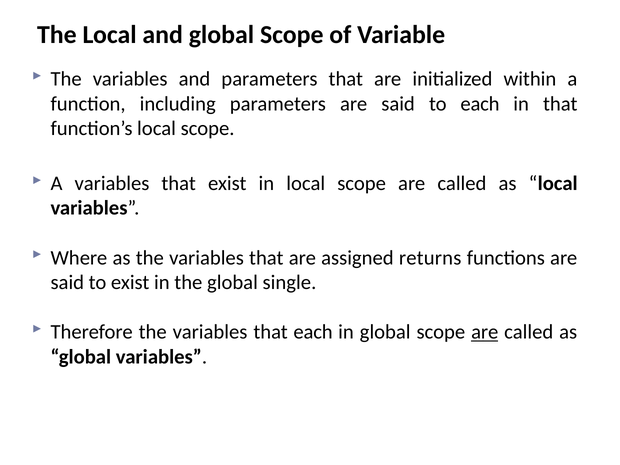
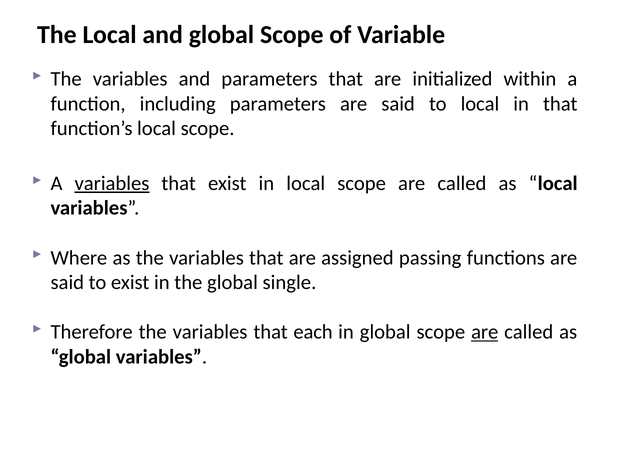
to each: each -> local
variables at (112, 183) underline: none -> present
returns: returns -> passing
